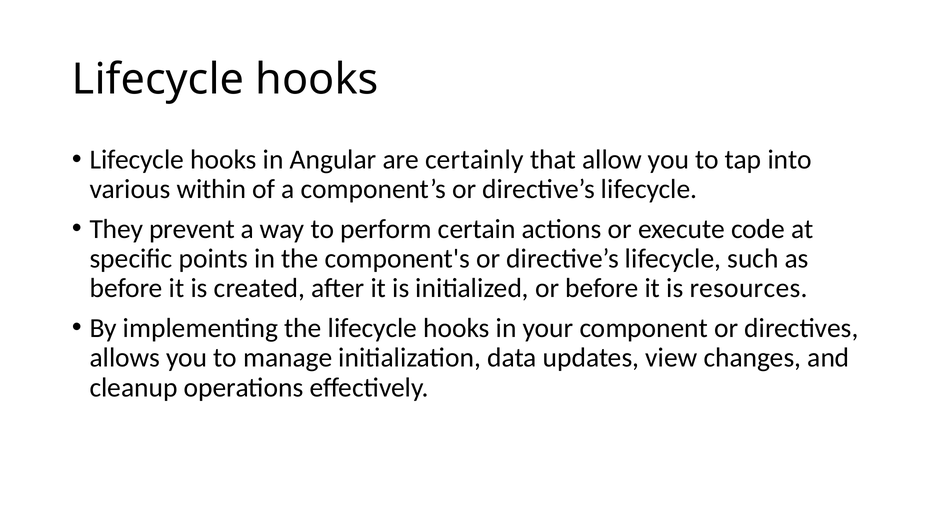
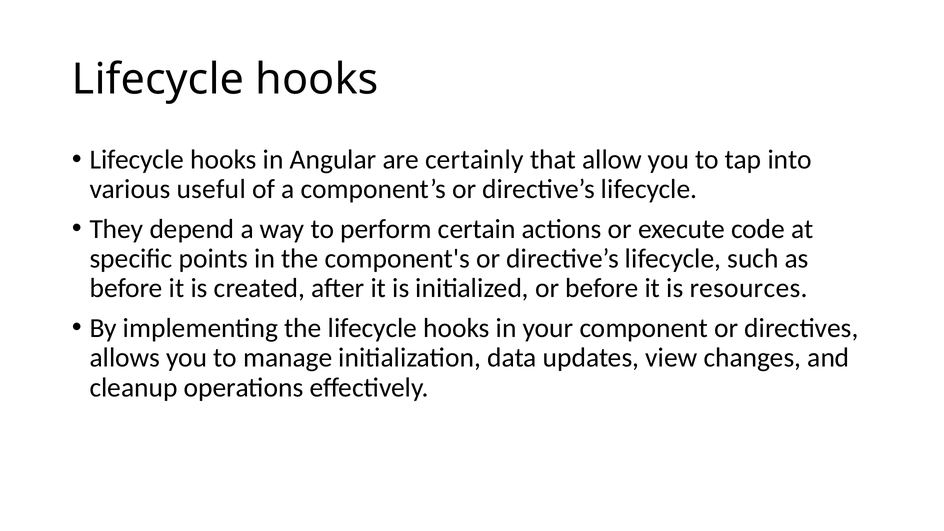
within: within -> useful
prevent: prevent -> depend
